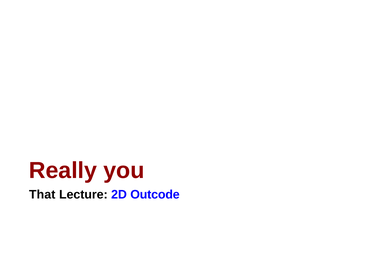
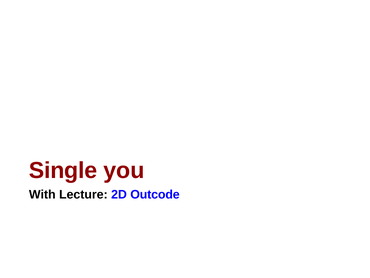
Really: Really -> Single
That: That -> With
